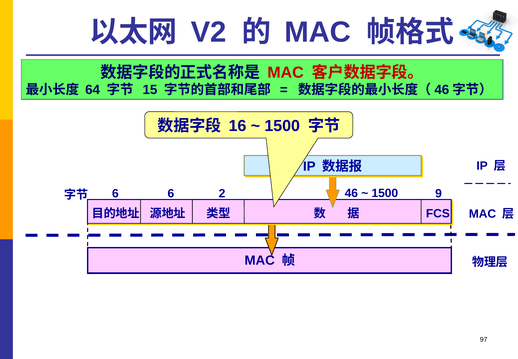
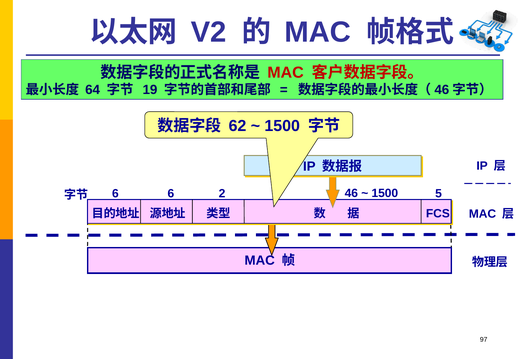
15: 15 -> 19
16: 16 -> 62
9: 9 -> 5
